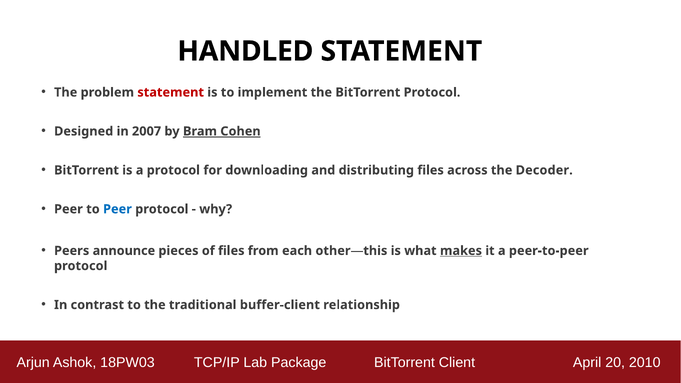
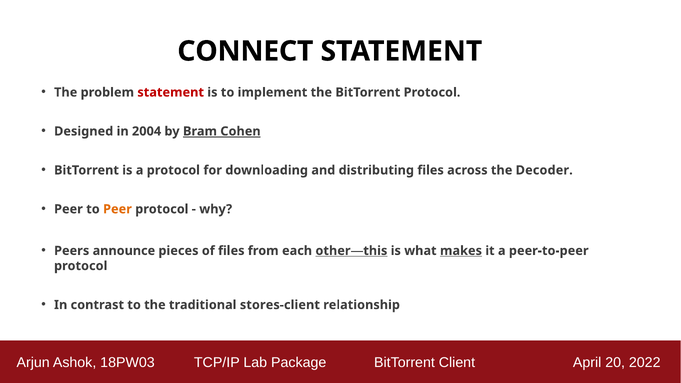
HANDLED: HANDLED -> CONNECT
2007: 2007 -> 2004
Peer at (117, 209) colour: blue -> orange
other—this underline: none -> present
buffer-client: buffer-client -> stores-client
2010: 2010 -> 2022
